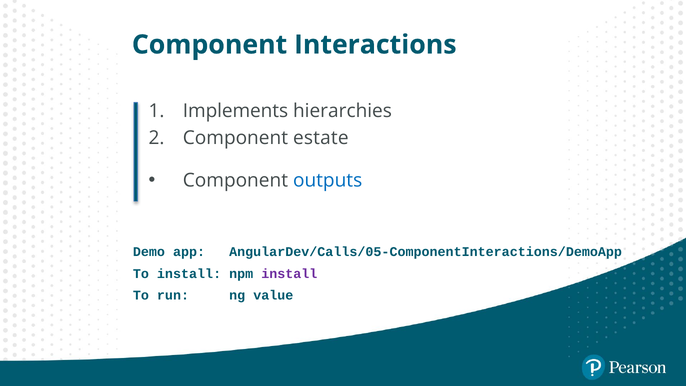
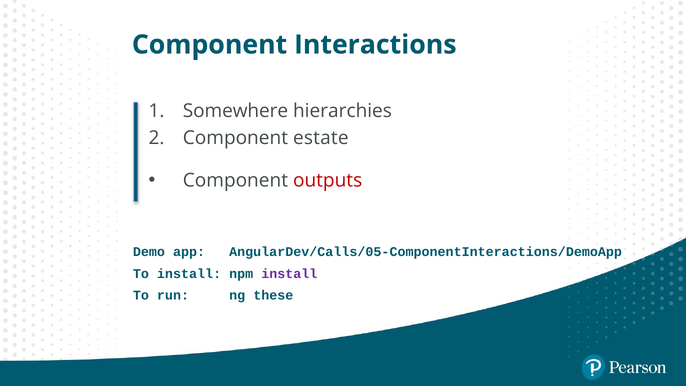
Implements: Implements -> Somewhere
outputs colour: blue -> red
value: value -> these
